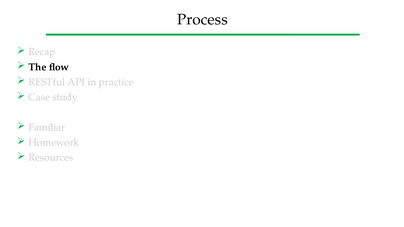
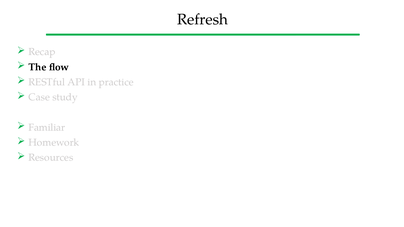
Process: Process -> Refresh
